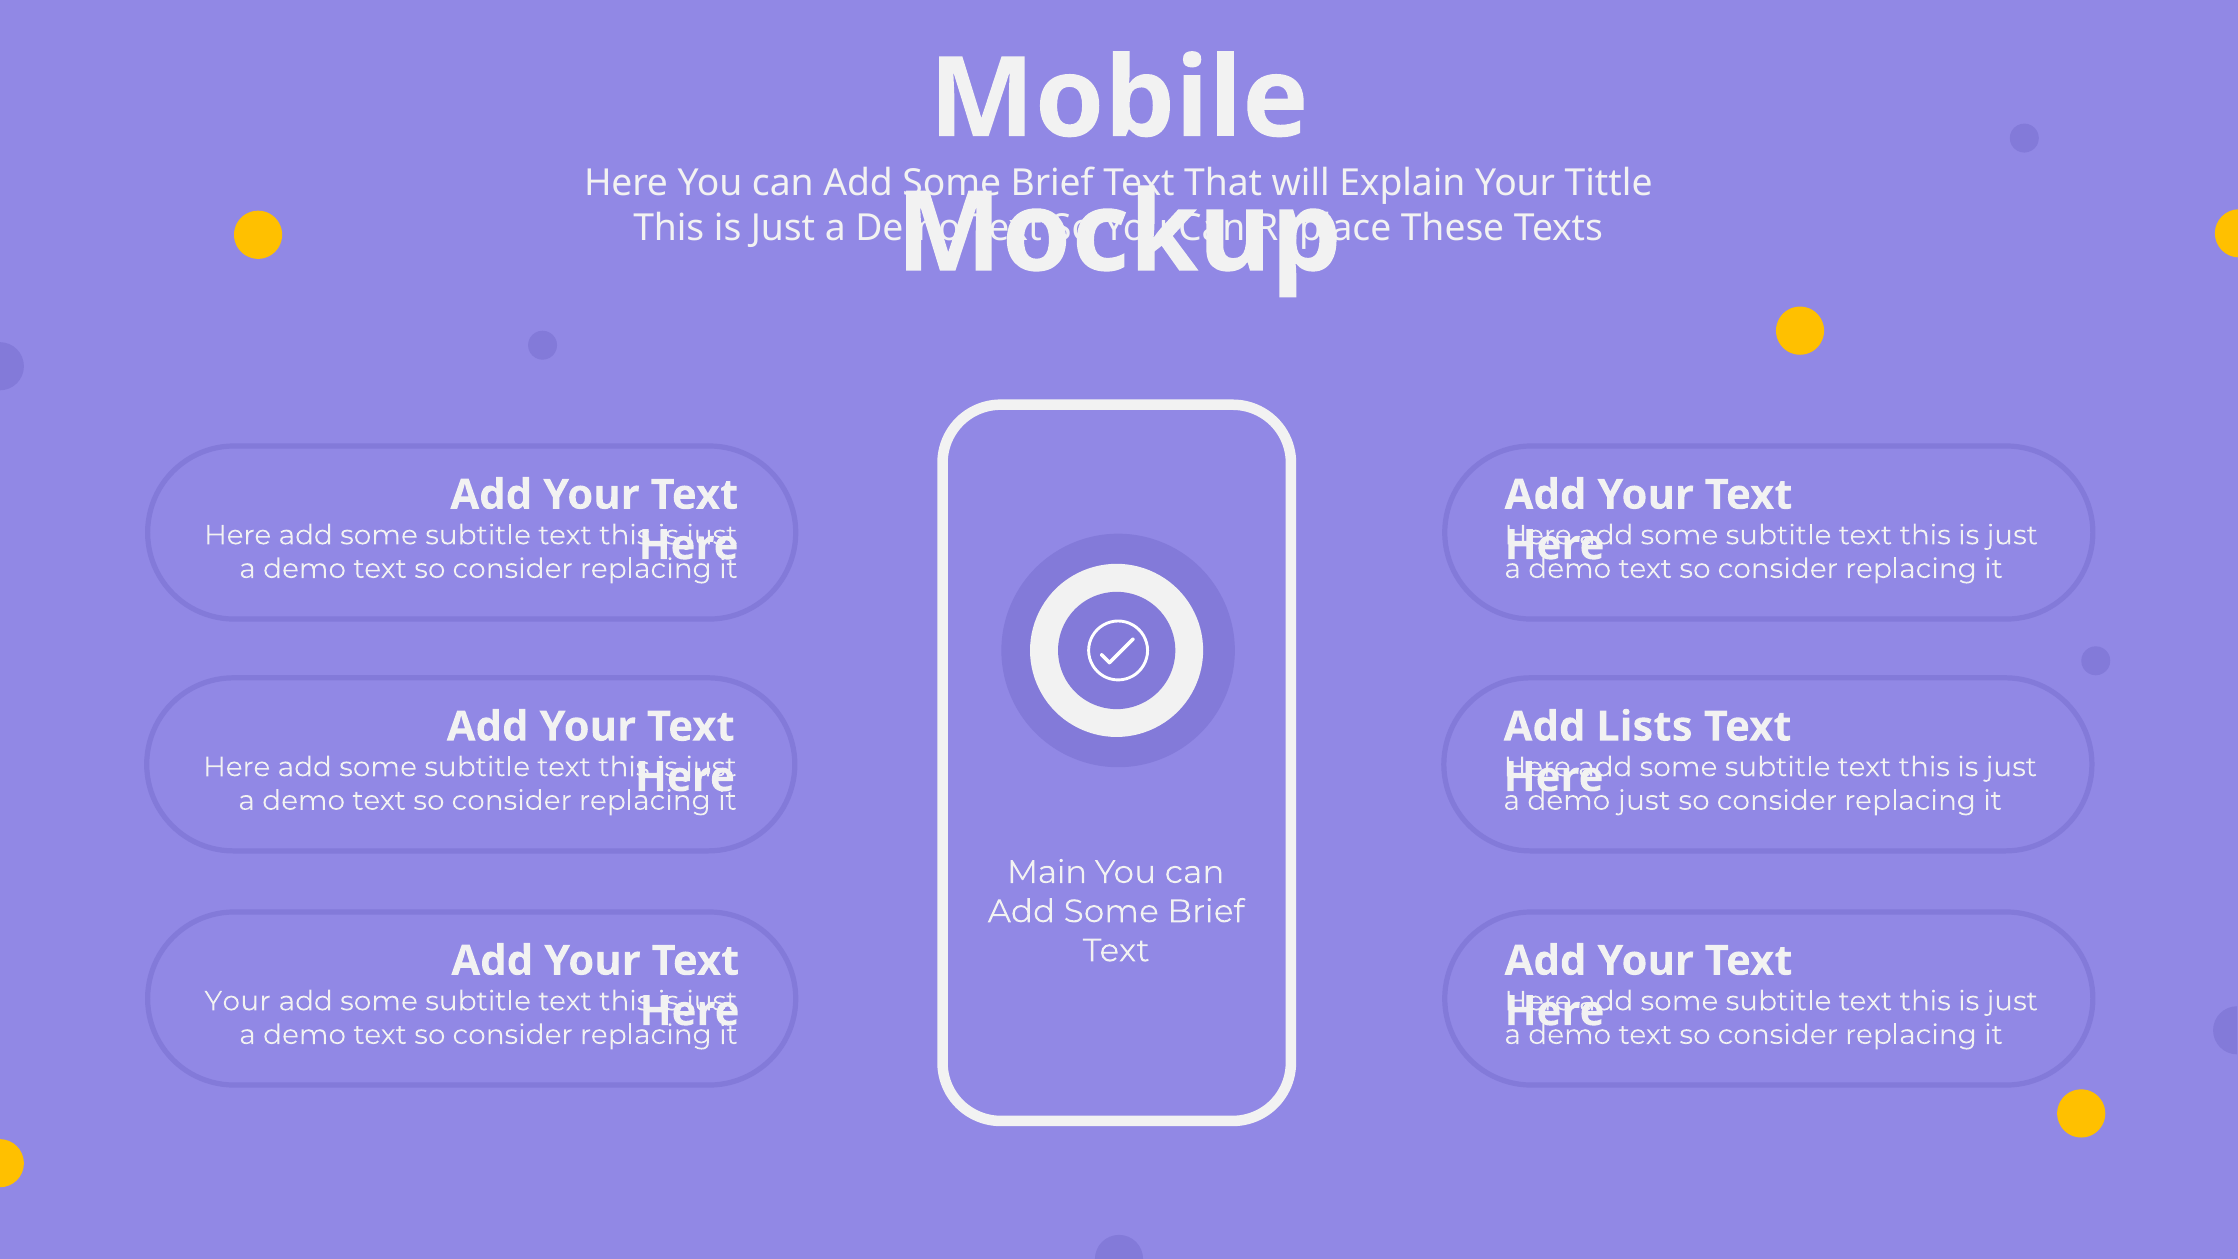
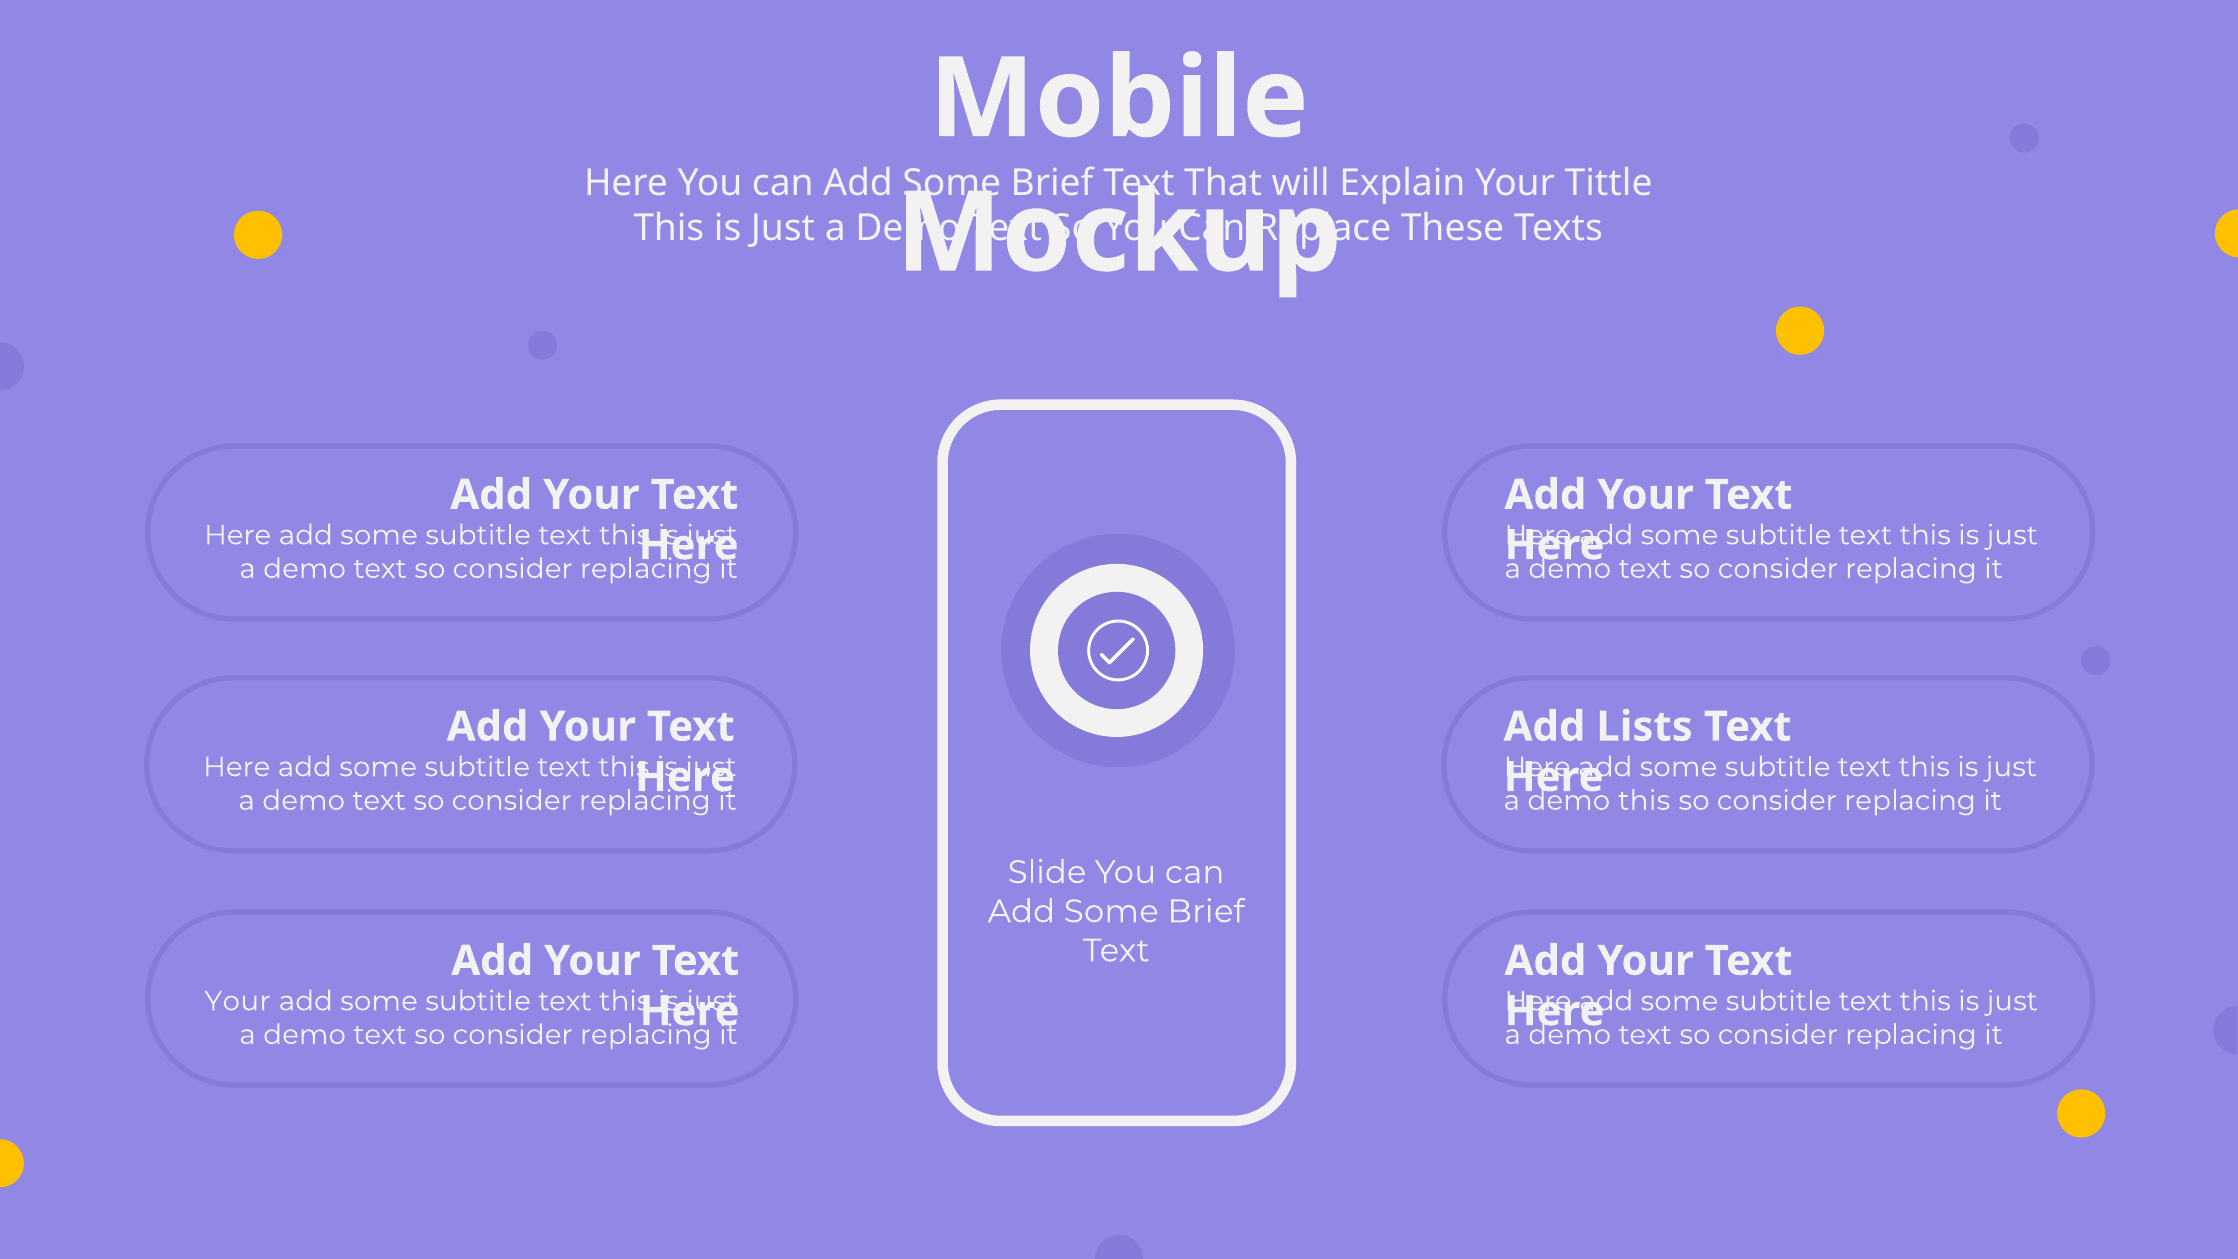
just at (1644, 801): just -> this
Main: Main -> Slide
